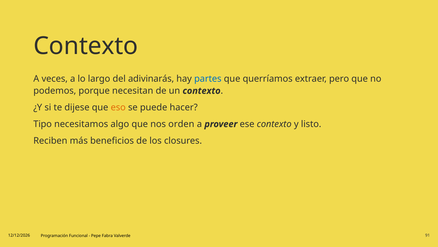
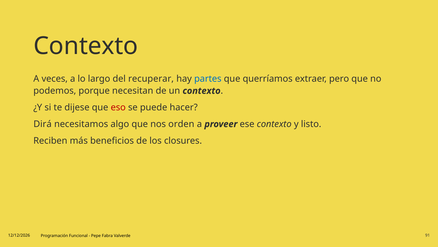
adivinarás: adivinarás -> recuperar
eso colour: orange -> red
Tipo: Tipo -> Dirá
